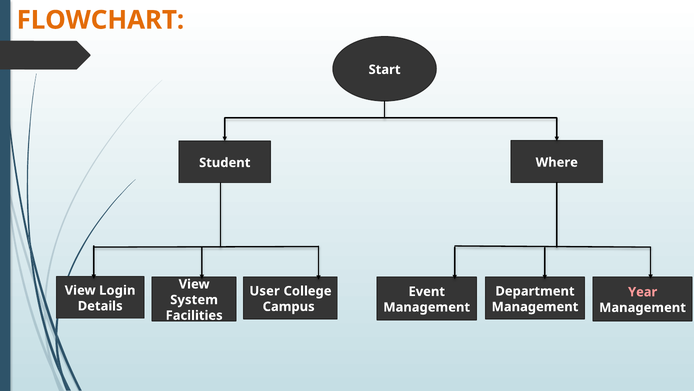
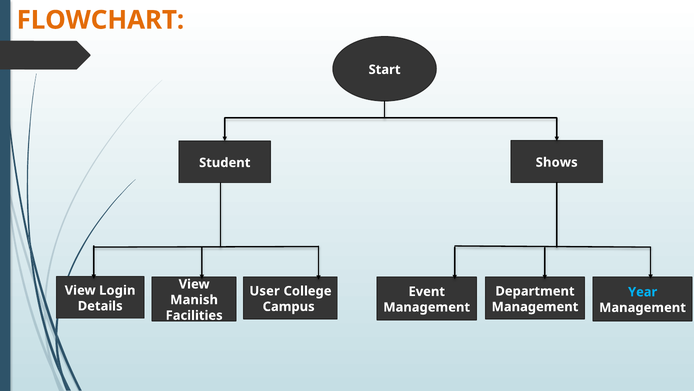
Where: Where -> Shows
Year colour: pink -> light blue
System: System -> Manish
